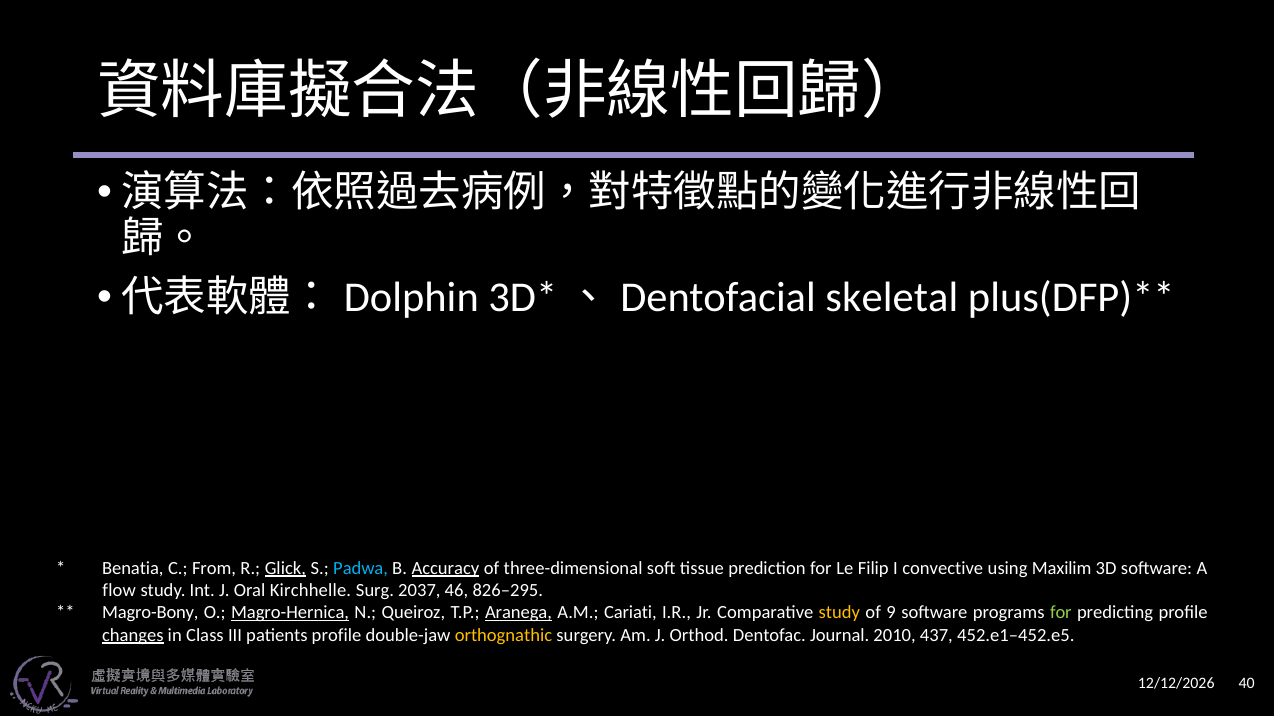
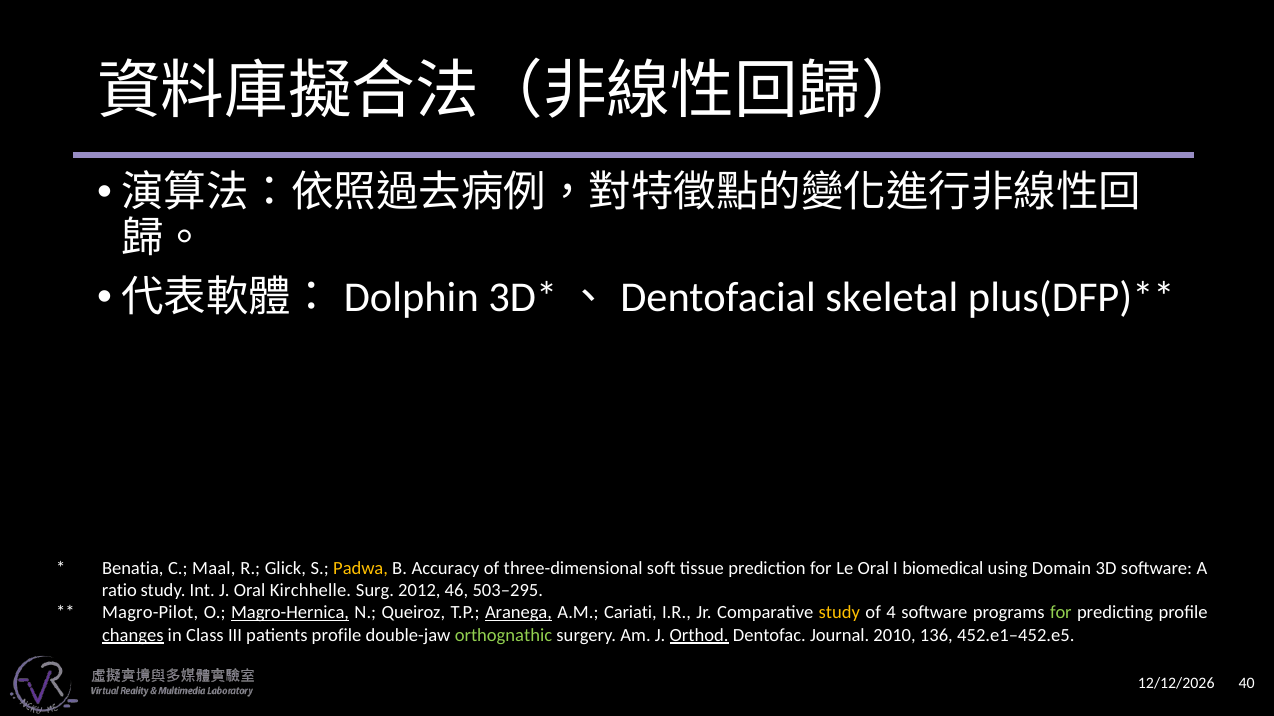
From: From -> Maal
Glick underline: present -> none
Padwa colour: light blue -> yellow
Accuracy underline: present -> none
Le Filip: Filip -> Oral
convective: convective -> biomedical
Maxilim: Maxilim -> Domain
flow: flow -> ratio
2037: 2037 -> 2012
826–295: 826–295 -> 503–295
Magro-Bony: Magro-Bony -> Magro-Pilot
9: 9 -> 4
orthognathic colour: yellow -> light green
Orthod underline: none -> present
437: 437 -> 136
